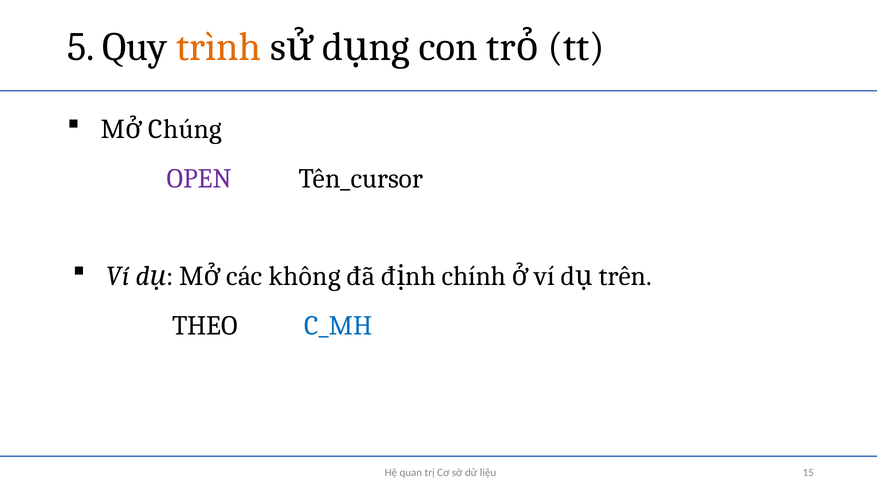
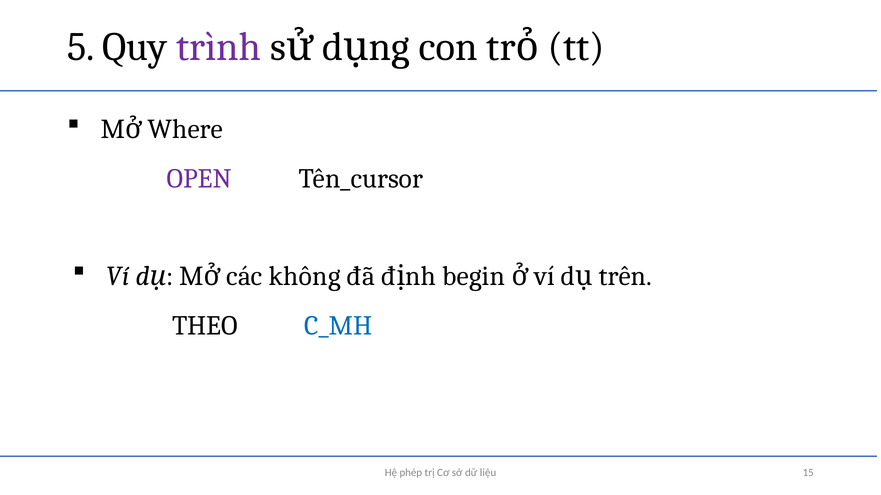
trình colour: orange -> purple
Chúng: Chúng -> Where
chính: chính -> begin
quan: quan -> phép
